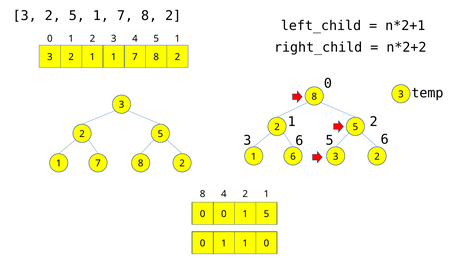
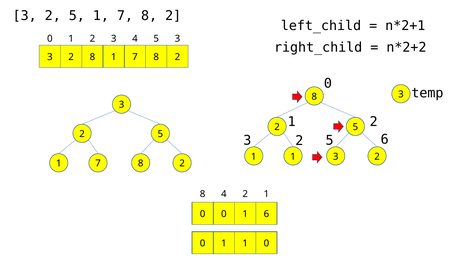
4 5 1: 1 -> 3
3 2 1: 1 -> 8
6 at (299, 140): 6 -> 2
6 at (293, 156): 6 -> 1
1 5: 5 -> 6
